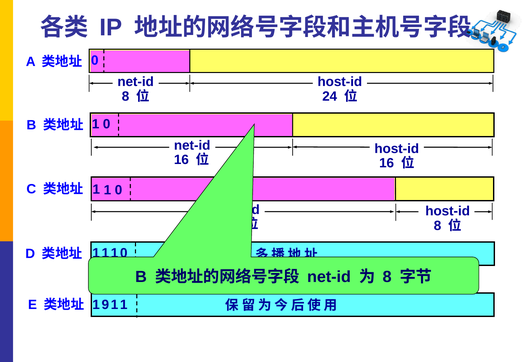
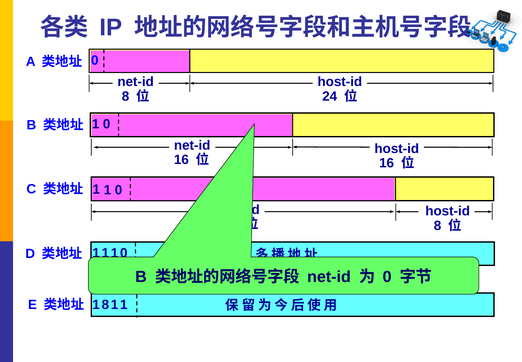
8 at (387, 276): 8 -> 0
1 9: 9 -> 8
